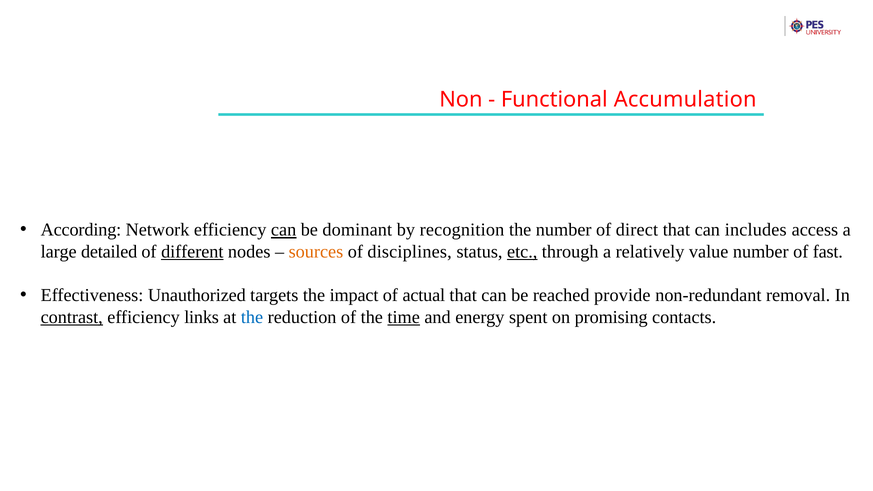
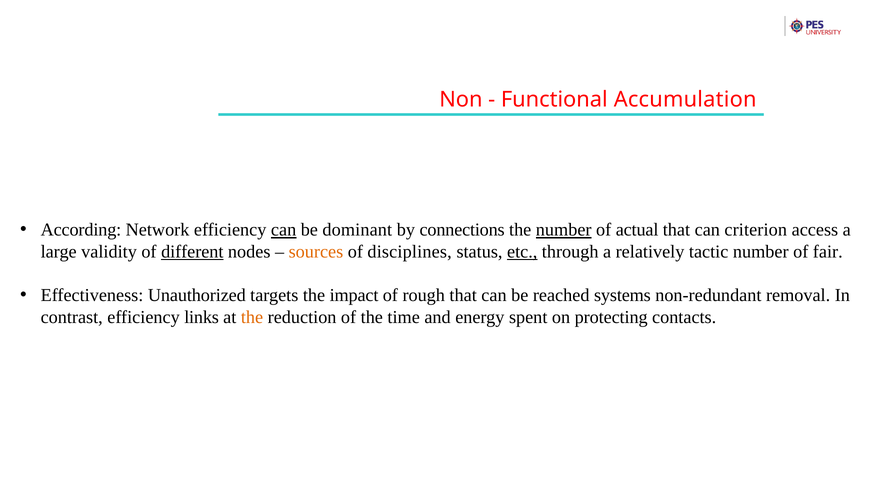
recognition: recognition -> connections
number at (564, 230) underline: none -> present
direct: direct -> actual
includes: includes -> criterion
detailed: detailed -> validity
value: value -> tactic
fast: fast -> fair
actual: actual -> rough
provide: provide -> systems
contrast underline: present -> none
the at (252, 317) colour: blue -> orange
time underline: present -> none
promising: promising -> protecting
